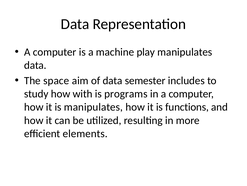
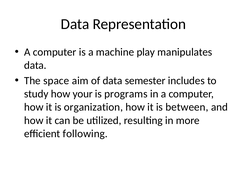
with: with -> your
is manipulates: manipulates -> organization
functions: functions -> between
elements: elements -> following
